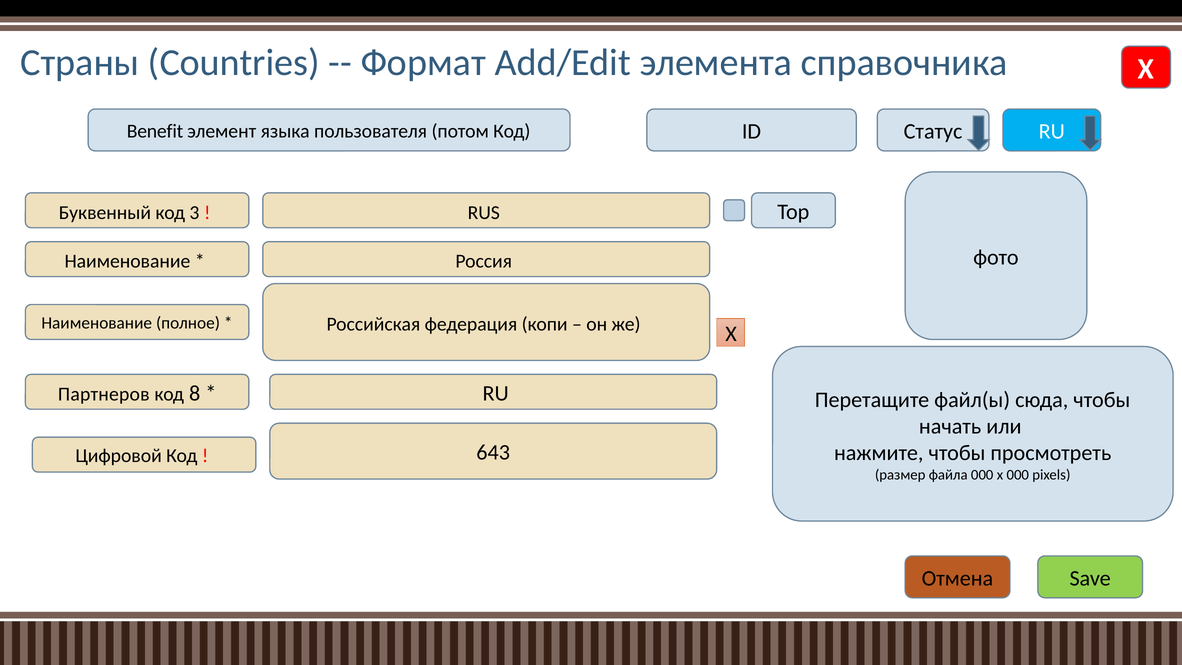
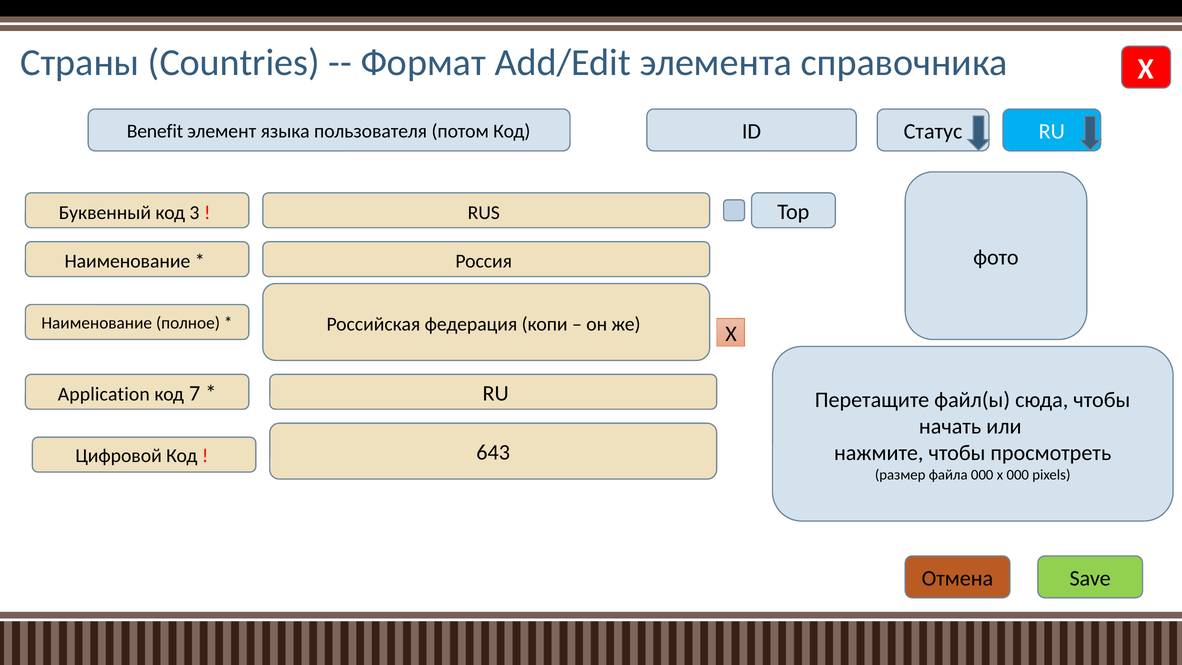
Партнеров: Партнеров -> Application
8: 8 -> 7
